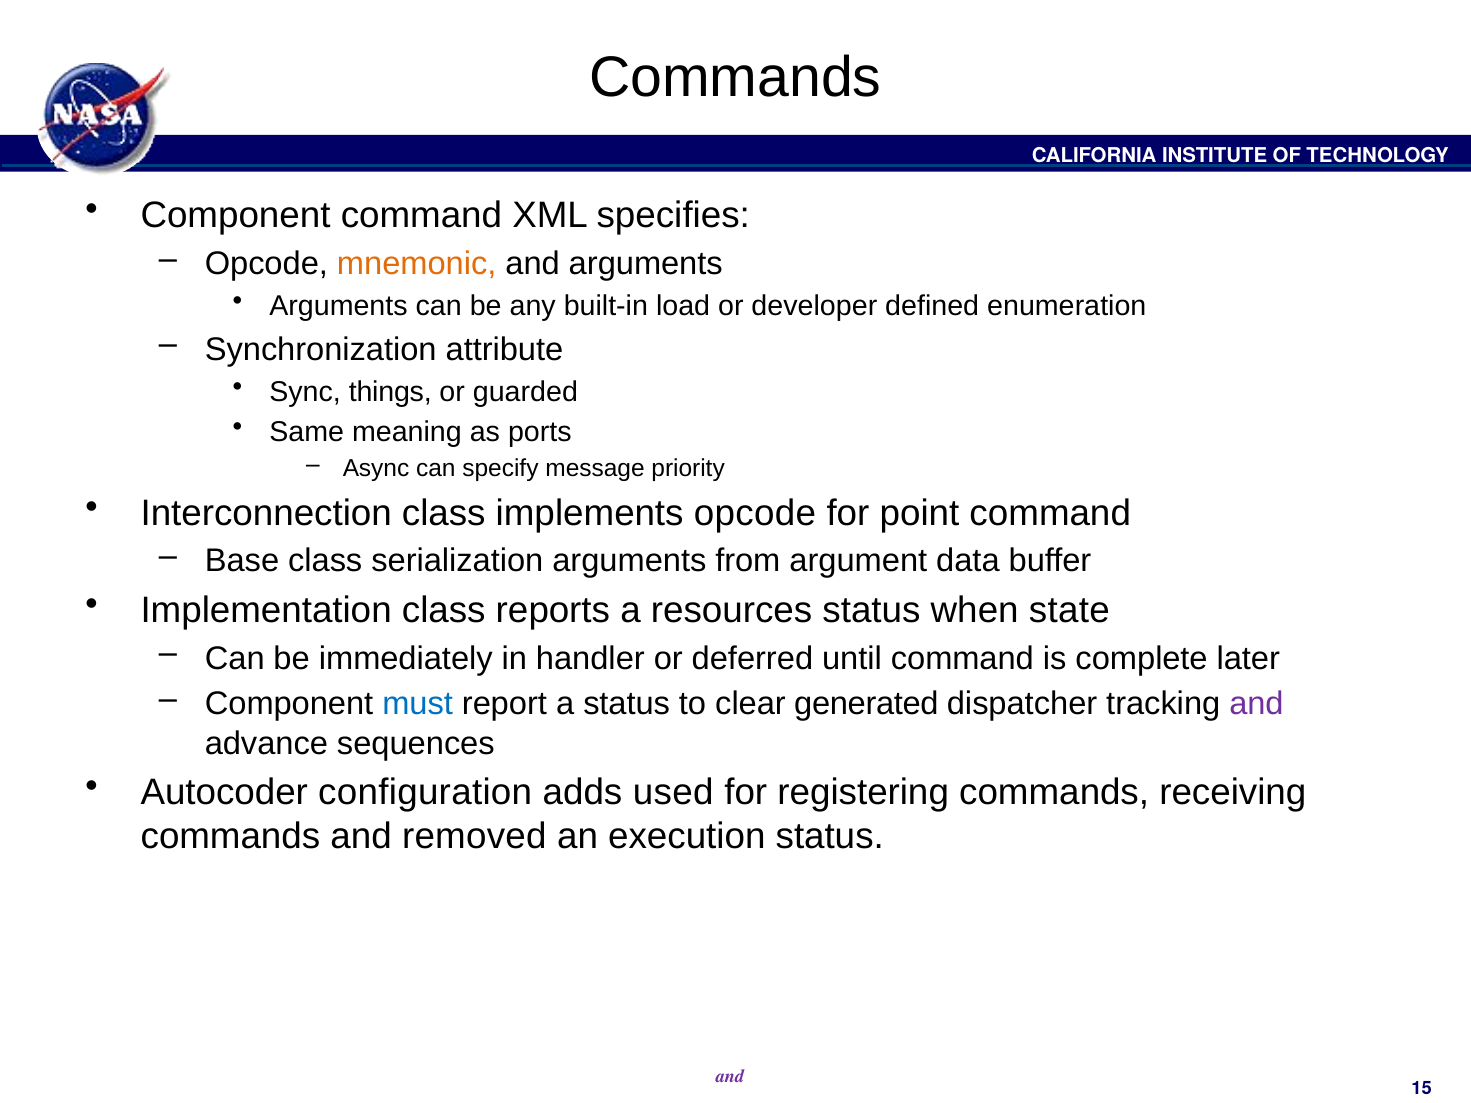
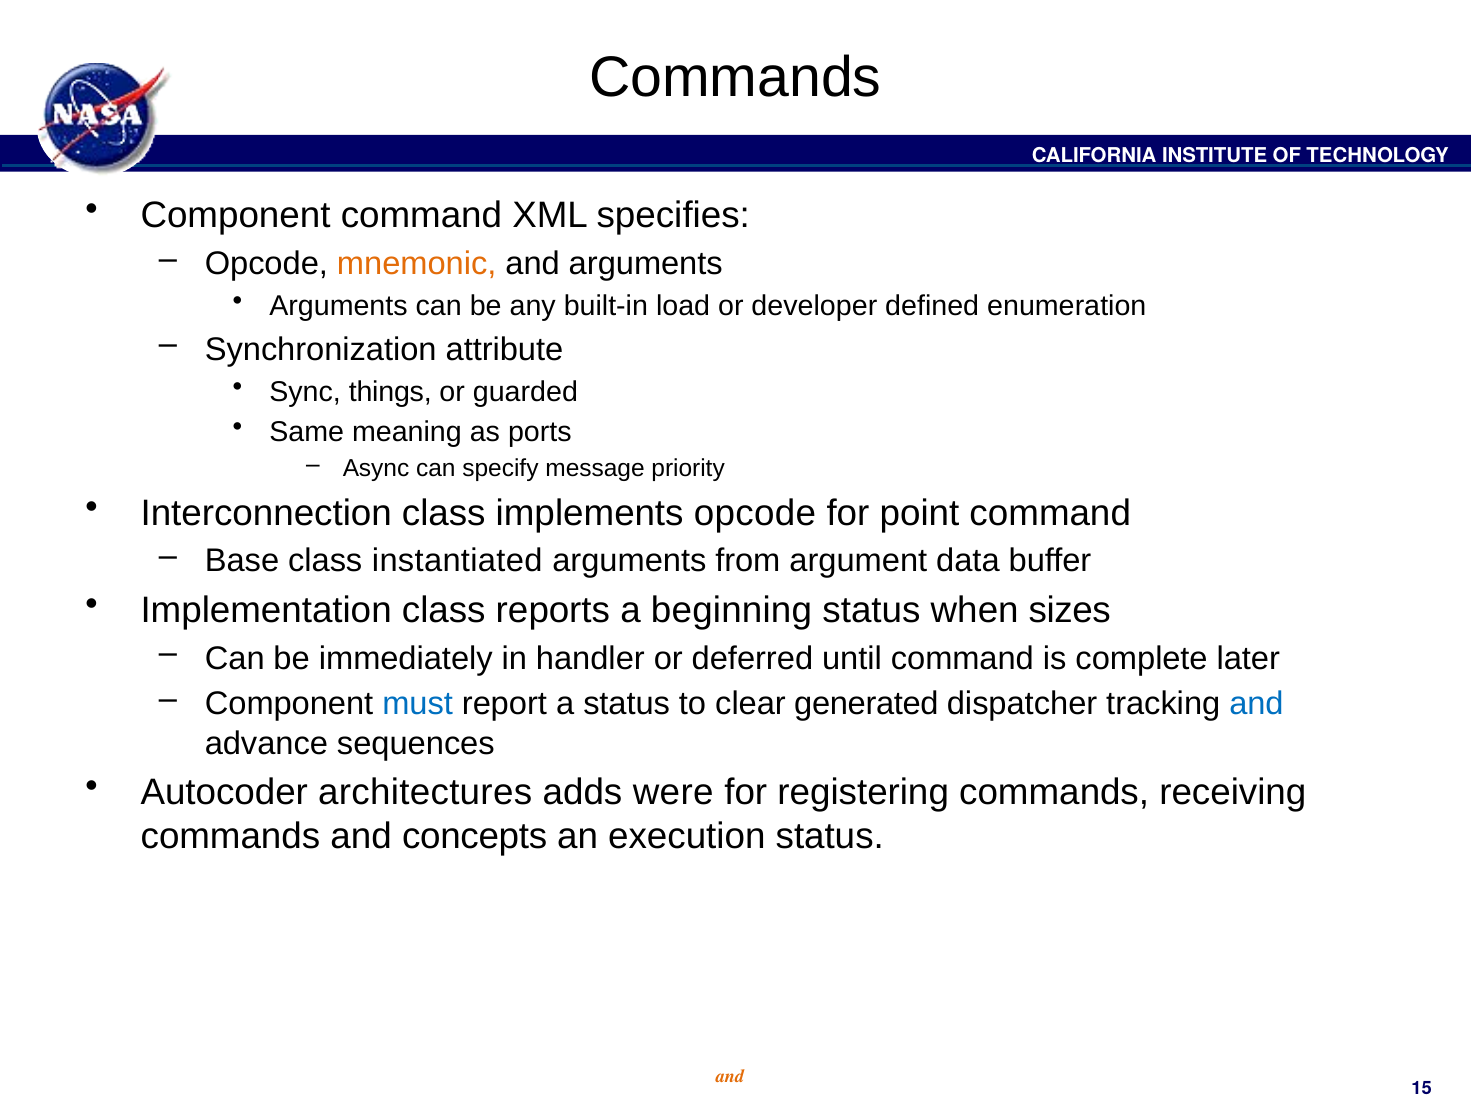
serialization: serialization -> instantiated
resources: resources -> beginning
state: state -> sizes
and at (1256, 704) colour: purple -> blue
configuration: configuration -> architectures
used: used -> were
removed: removed -> concepts
and at (730, 1077) colour: purple -> orange
